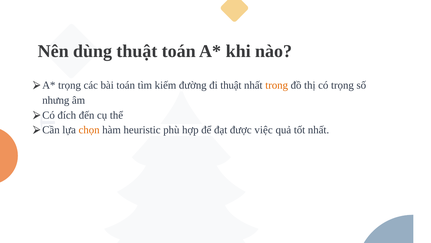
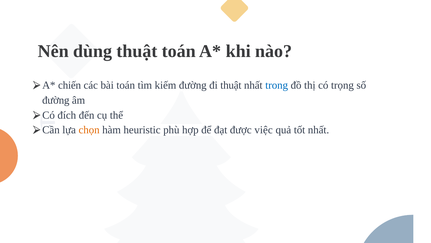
trọng at (70, 85): trọng -> chiến
trong colour: orange -> blue
nhưng at (56, 100): nhưng -> đường
